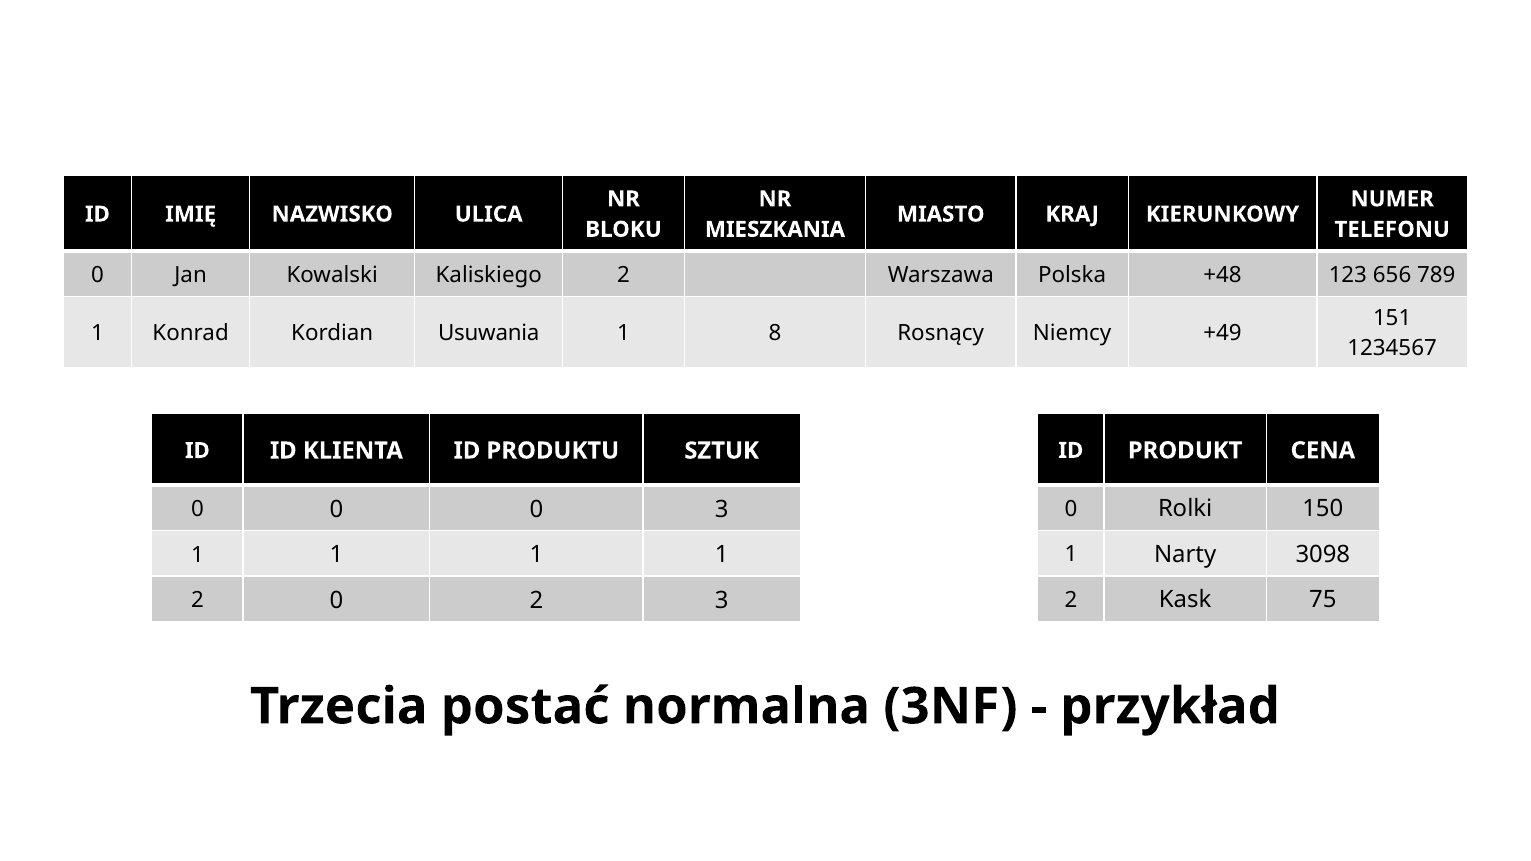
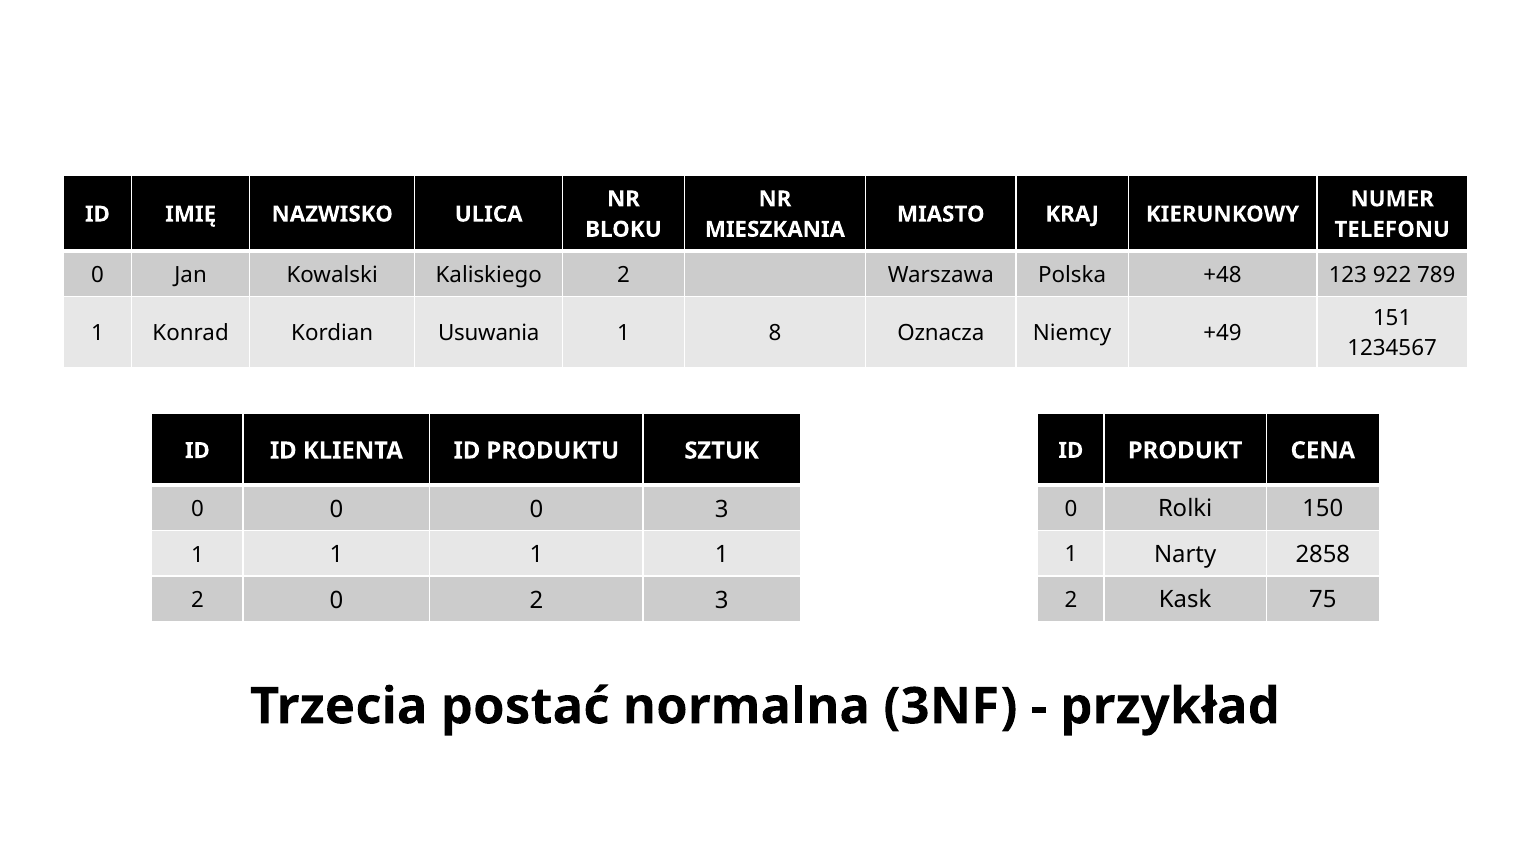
656: 656 -> 922
Rosnący: Rosnący -> Oznacza
3098: 3098 -> 2858
